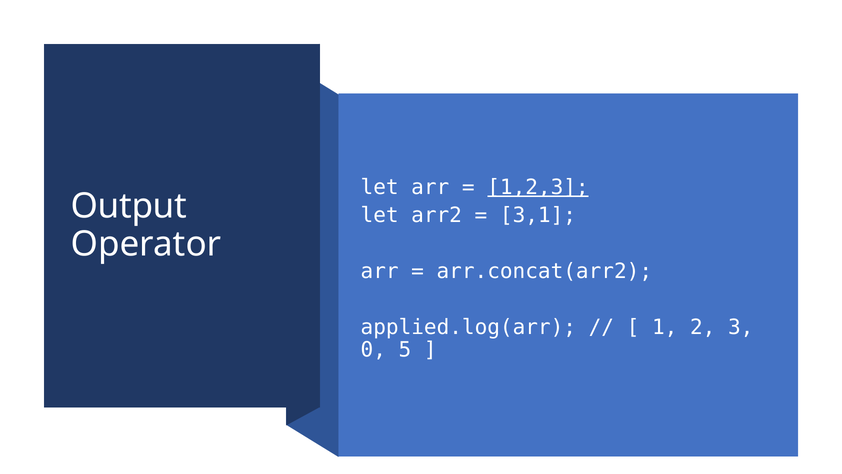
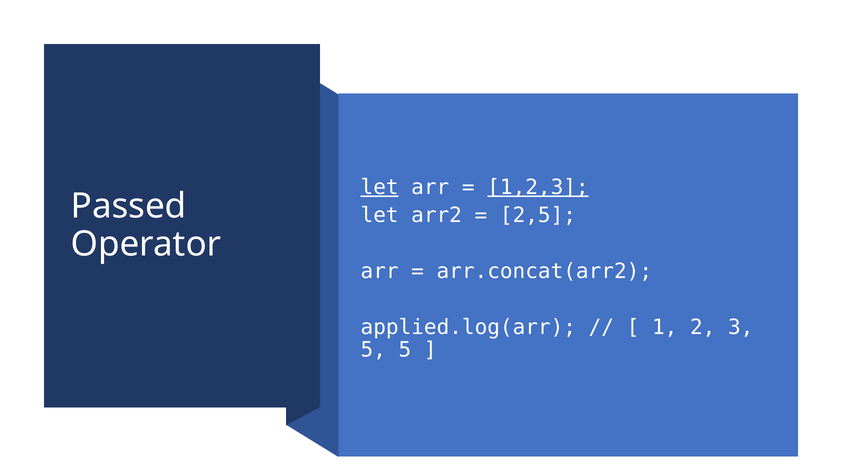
let at (380, 187) underline: none -> present
Output: Output -> Passed
3,1: 3,1 -> 2,5
0 at (373, 350): 0 -> 5
